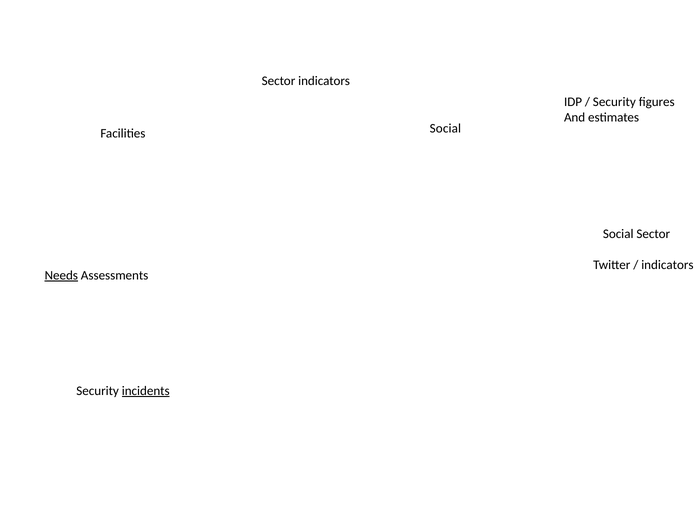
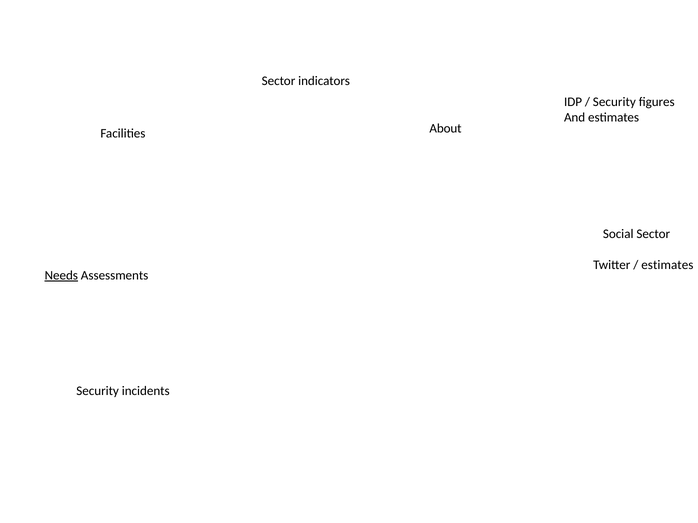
Social at (445, 128): Social -> About
indicators at (667, 265): indicators -> estimates
incidents underline: present -> none
